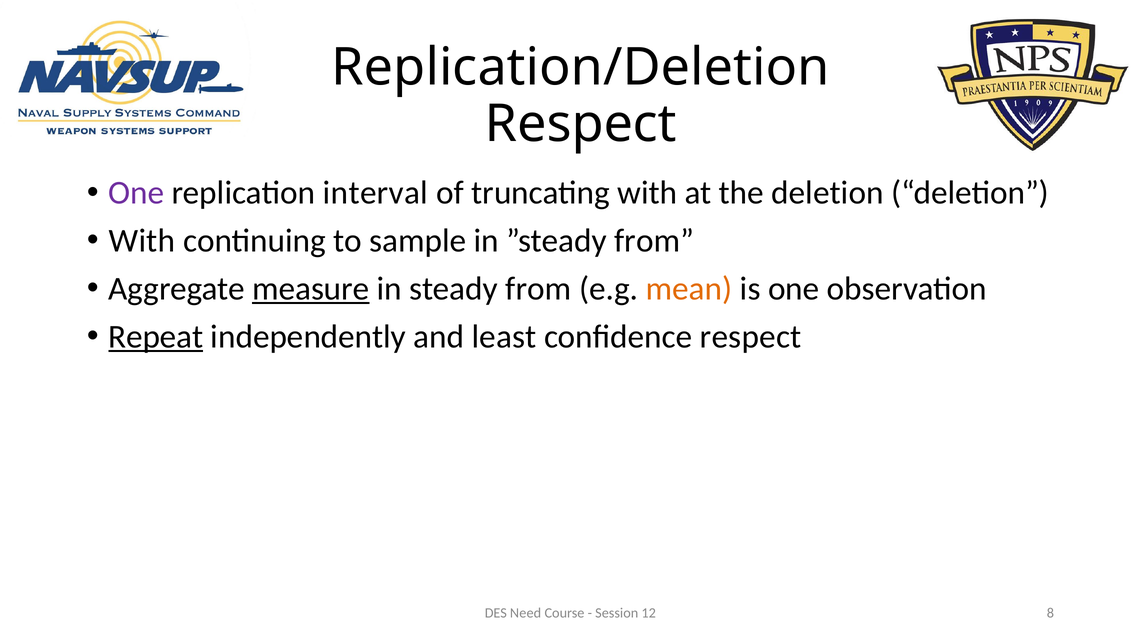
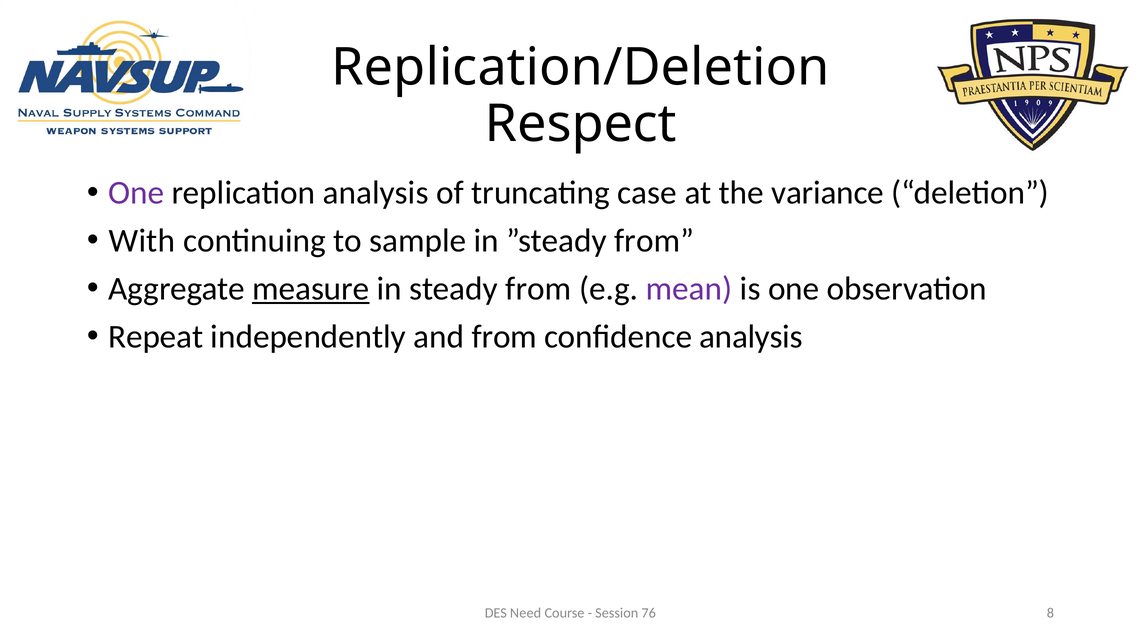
replication interval: interval -> analysis
truncating with: with -> case
the deletion: deletion -> variance
mean colour: orange -> purple
Repeat underline: present -> none
and least: least -> from
confidence respect: respect -> analysis
12: 12 -> 76
